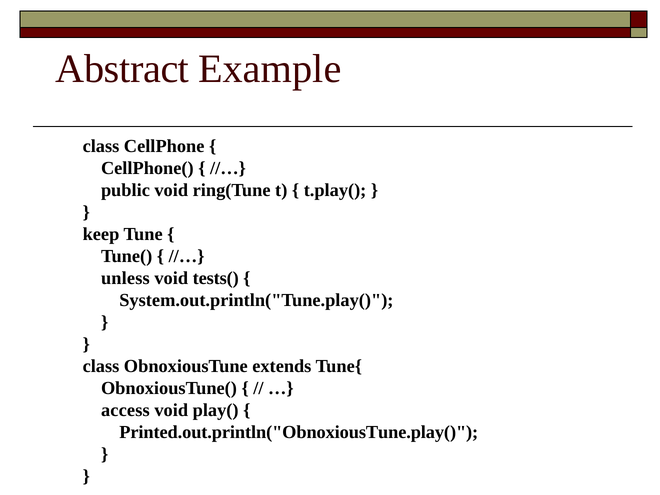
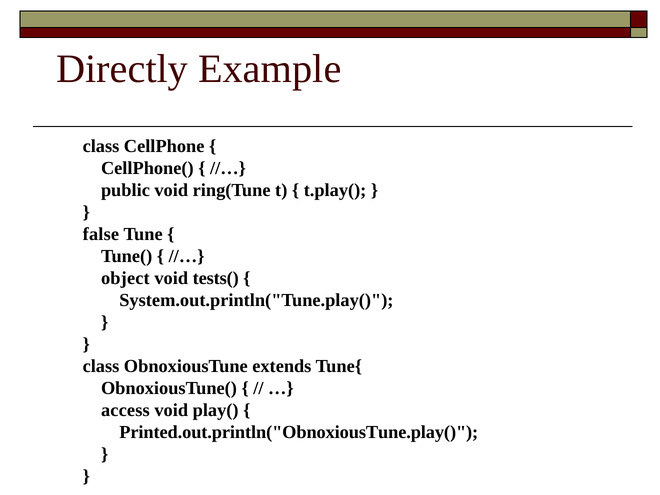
Abstract: Abstract -> Directly
keep: keep -> false
unless: unless -> object
